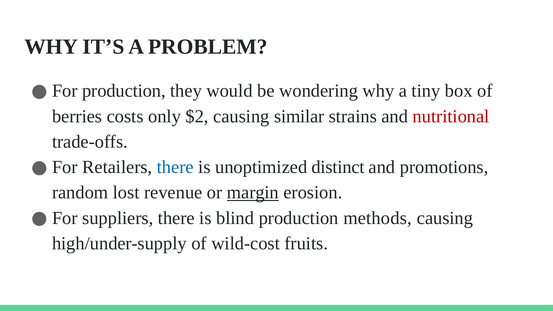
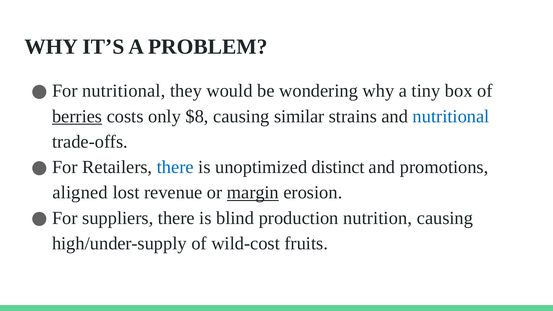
For production: production -> nutritional
berries underline: none -> present
$2: $2 -> $8
nutritional at (451, 116) colour: red -> blue
random: random -> aligned
methods: methods -> nutrition
